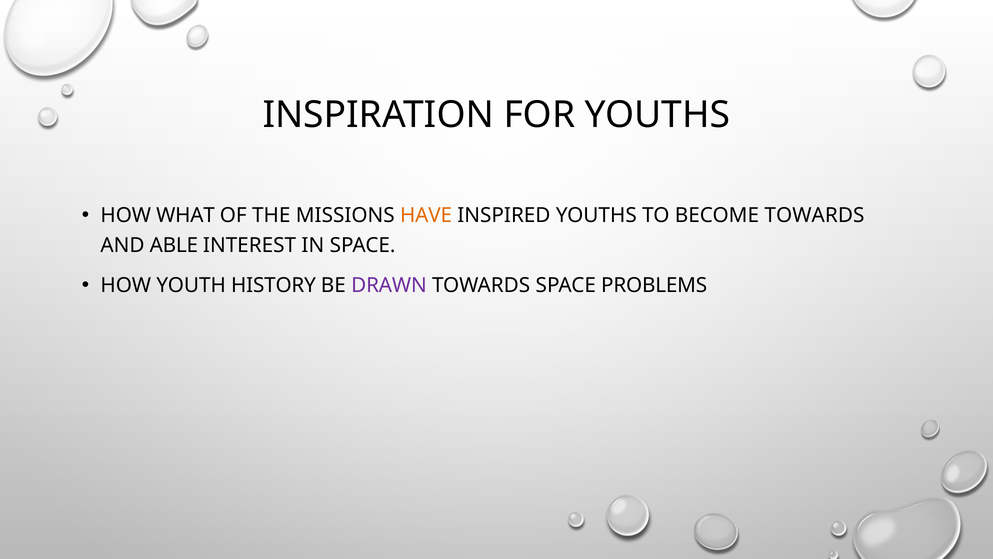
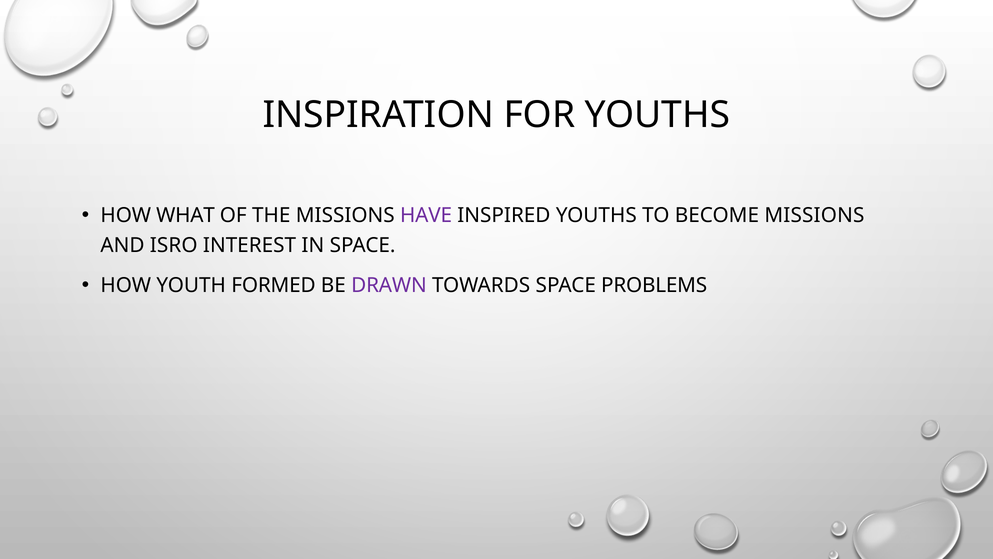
HAVE colour: orange -> purple
BECOME TOWARDS: TOWARDS -> MISSIONS
ABLE: ABLE -> ISRO
HISTORY: HISTORY -> FORMED
